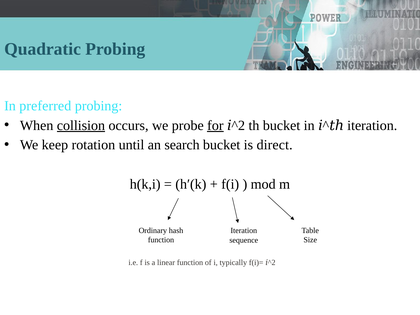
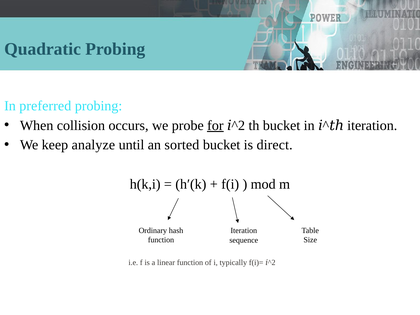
collision underline: present -> none
rotation: rotation -> analyze
search: search -> sorted
